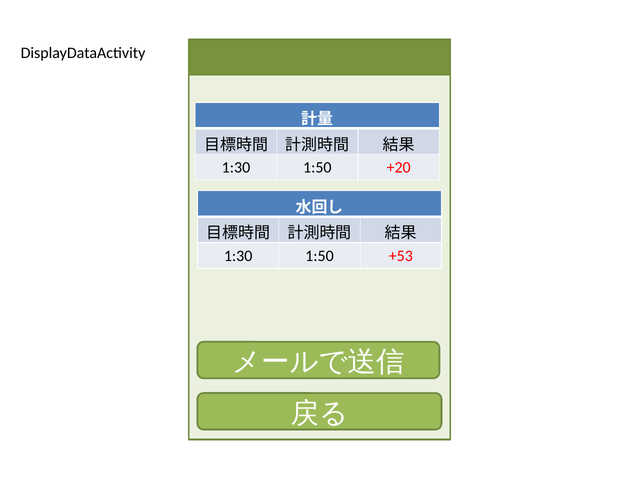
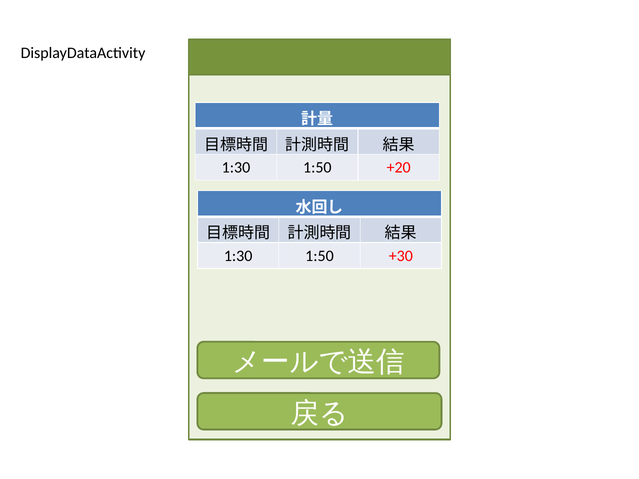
+53: +53 -> +30
